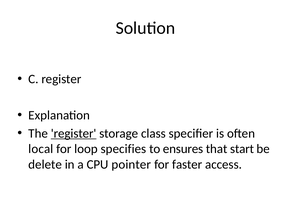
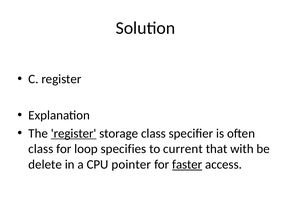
local at (41, 149): local -> class
ensures: ensures -> current
start: start -> with
faster underline: none -> present
